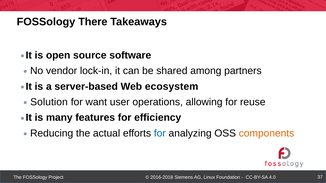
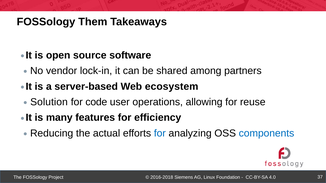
There: There -> Them
want: want -> code
components colour: orange -> blue
